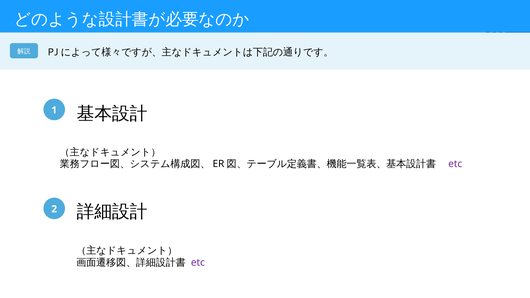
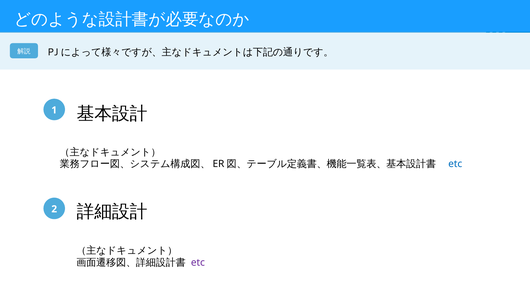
etc at (455, 164) colour: purple -> blue
